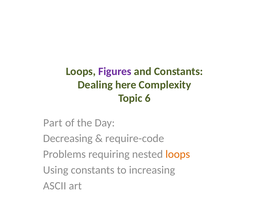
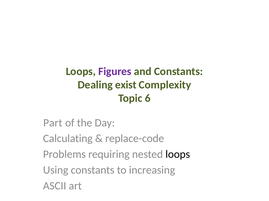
here: here -> exist
Decreasing: Decreasing -> Calculating
require-code: require-code -> replace-code
loops at (178, 155) colour: orange -> black
